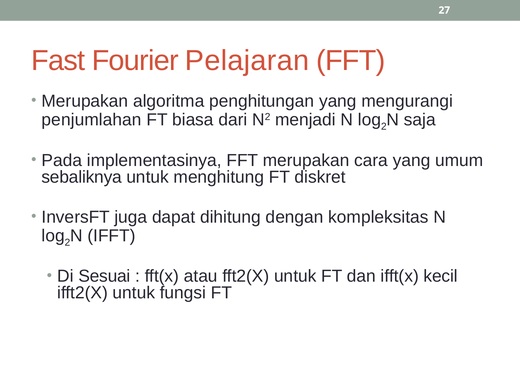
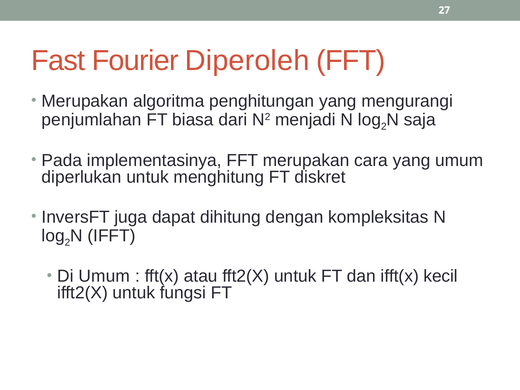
Pelajaran: Pelajaran -> Diperoleh
sebaliknya: sebaliknya -> diperlukan
Di Sesuai: Sesuai -> Umum
